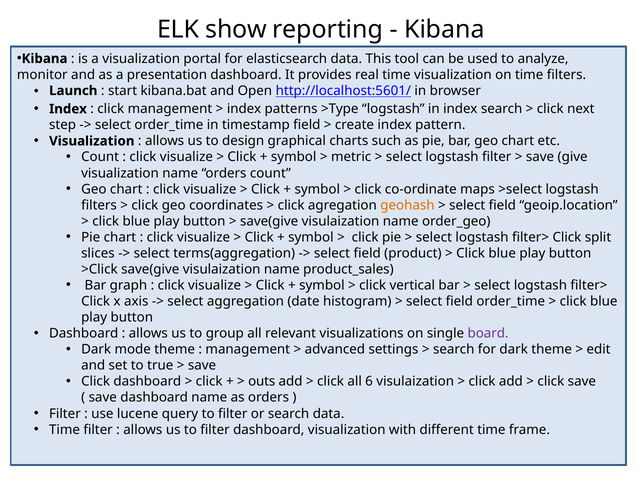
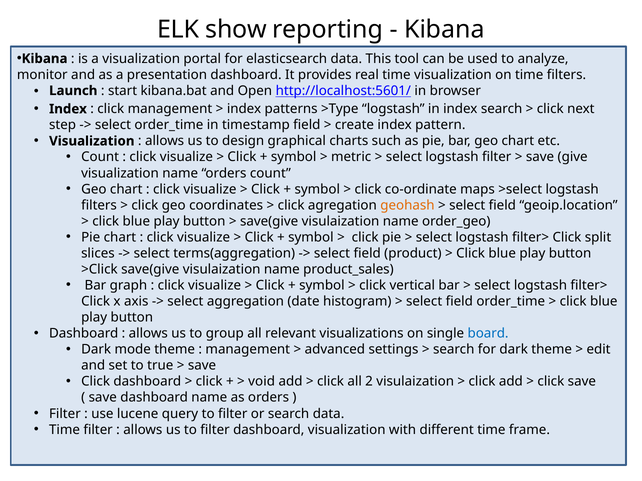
board colour: purple -> blue
outs: outs -> void
6: 6 -> 2
